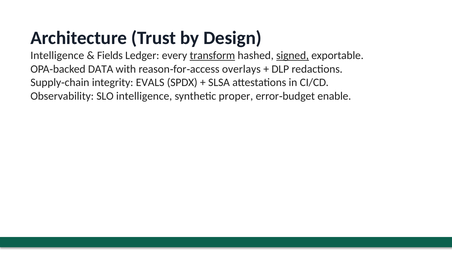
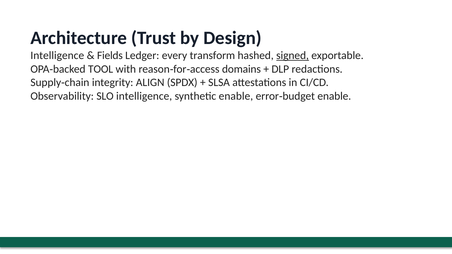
transform underline: present -> none
DATA: DATA -> TOOL
overlays: overlays -> domains
EVALS: EVALS -> ALIGN
synthetic proper: proper -> enable
